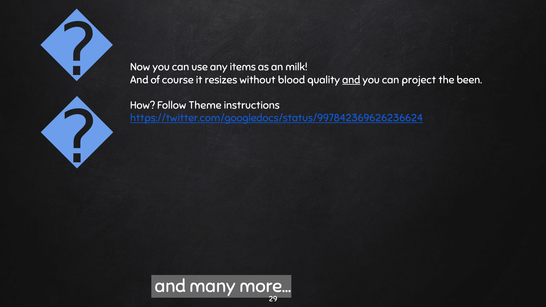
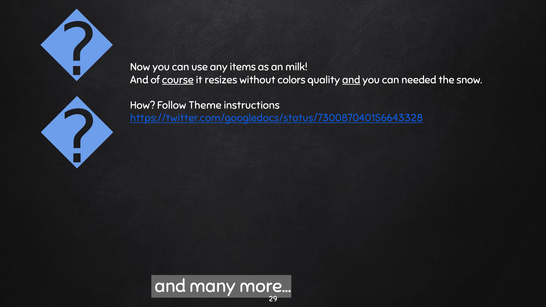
course underline: none -> present
blood: blood -> colors
project: project -> needed
been: been -> snow
https://twitter.com/googledocs/status/997842369626236624: https://twitter.com/googledocs/status/997842369626236624 -> https://twitter.com/googledocs/status/730087040156643328
